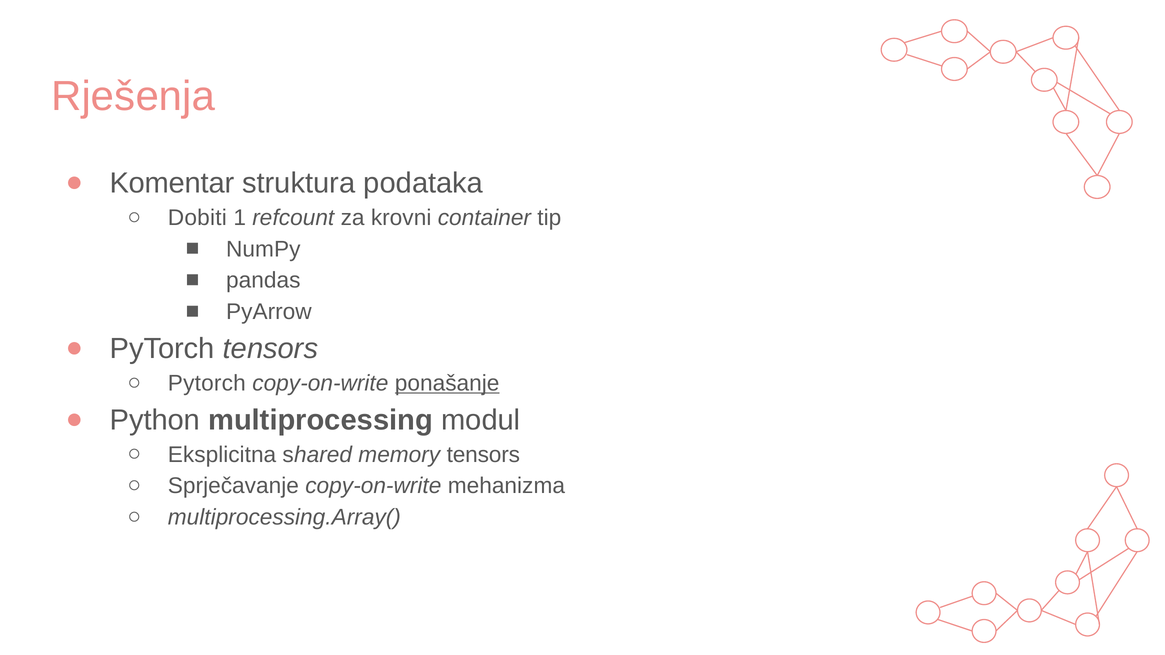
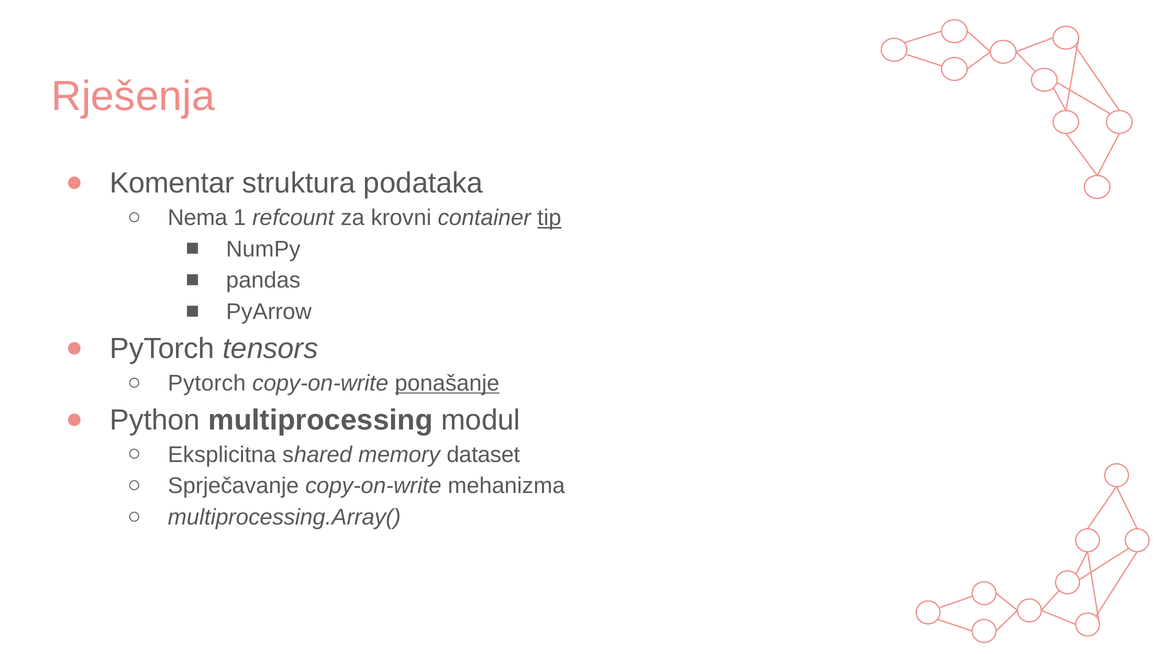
Dobiti: Dobiti -> Nema
tip underline: none -> present
memory tensors: tensors -> dataset
